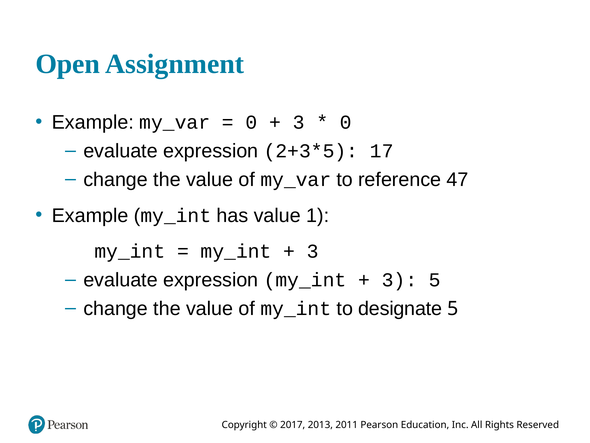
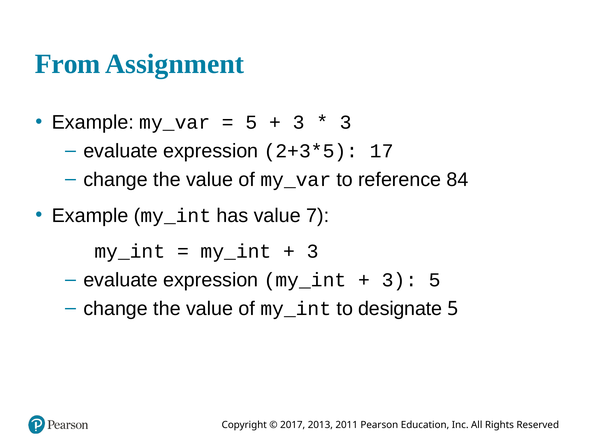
Open: Open -> From
0 at (251, 122): 0 -> 5
0 at (346, 122): 0 -> 3
47: 47 -> 84
1: 1 -> 7
